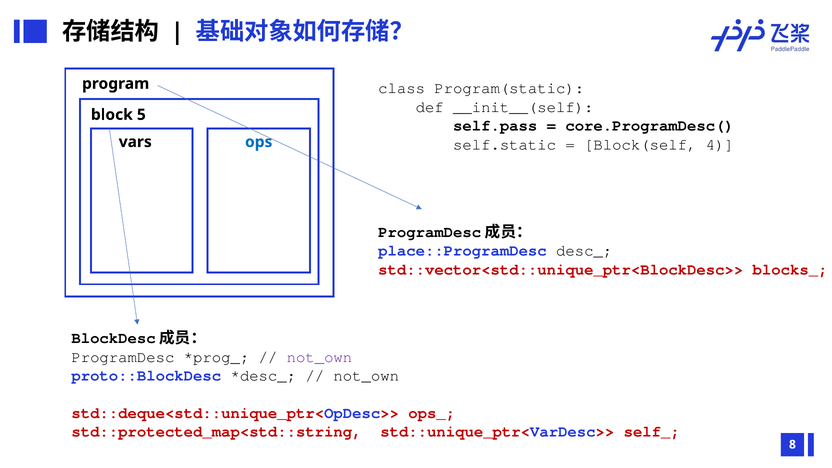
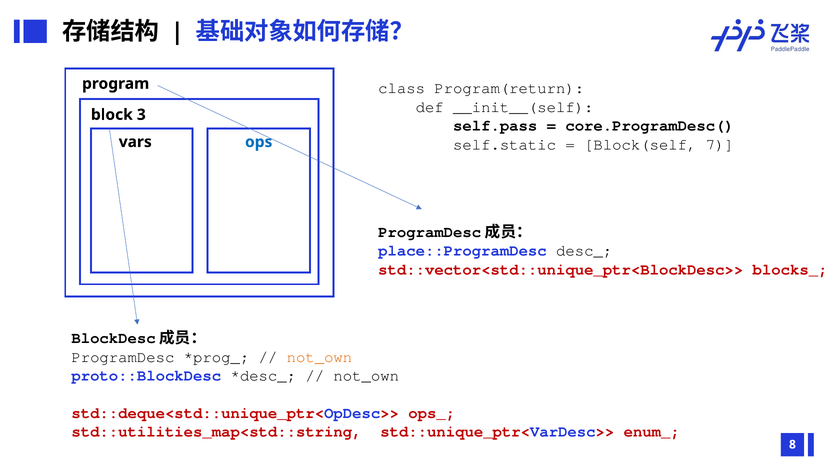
Program(static: Program(static -> Program(return
5: 5 -> 3
4: 4 -> 7
not_own at (319, 357) colour: purple -> orange
std::protected_map<std::string: std::protected_map<std::string -> std::utilities_map<std::string
self_: self_ -> enum_
